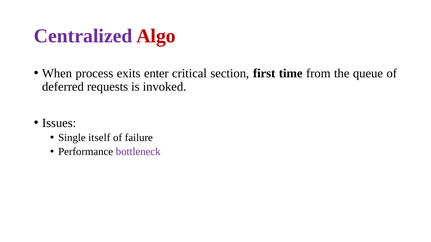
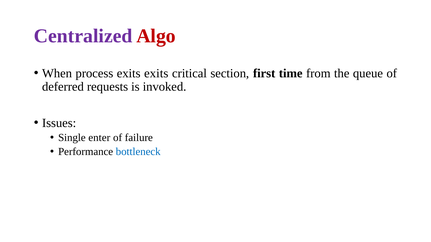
exits enter: enter -> exits
itself: itself -> enter
bottleneck colour: purple -> blue
